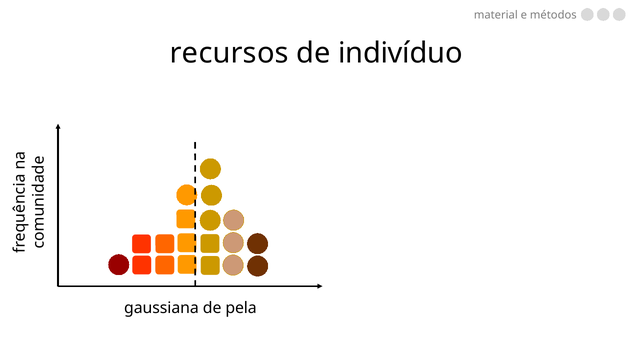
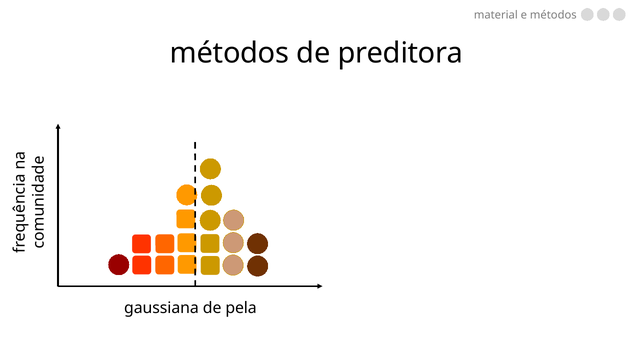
recursos at (229, 53): recursos -> métodos
indivíduo: indivíduo -> preditora
